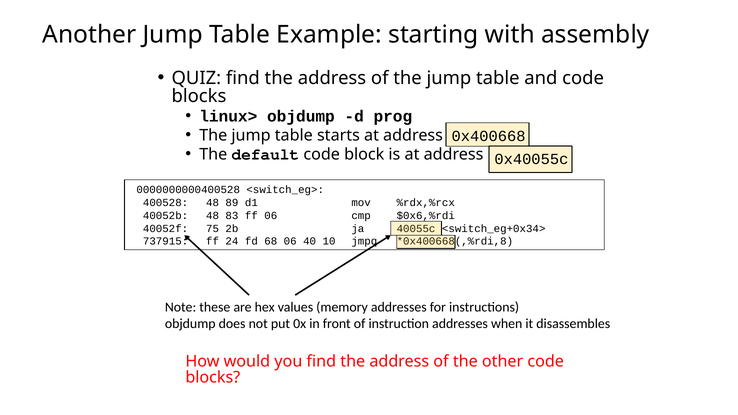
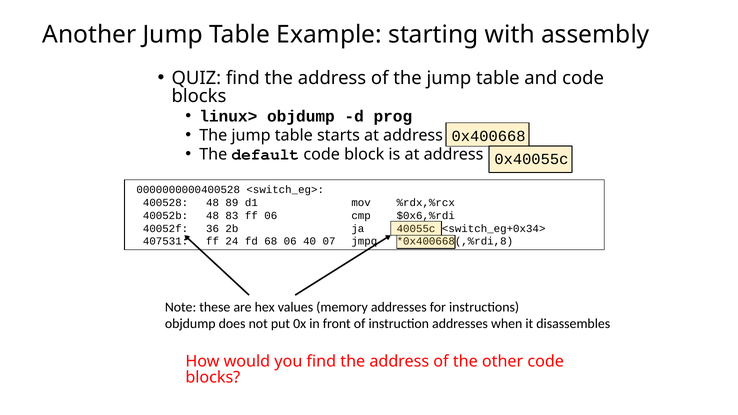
75: 75 -> 36
737915: 737915 -> 407531
10: 10 -> 07
